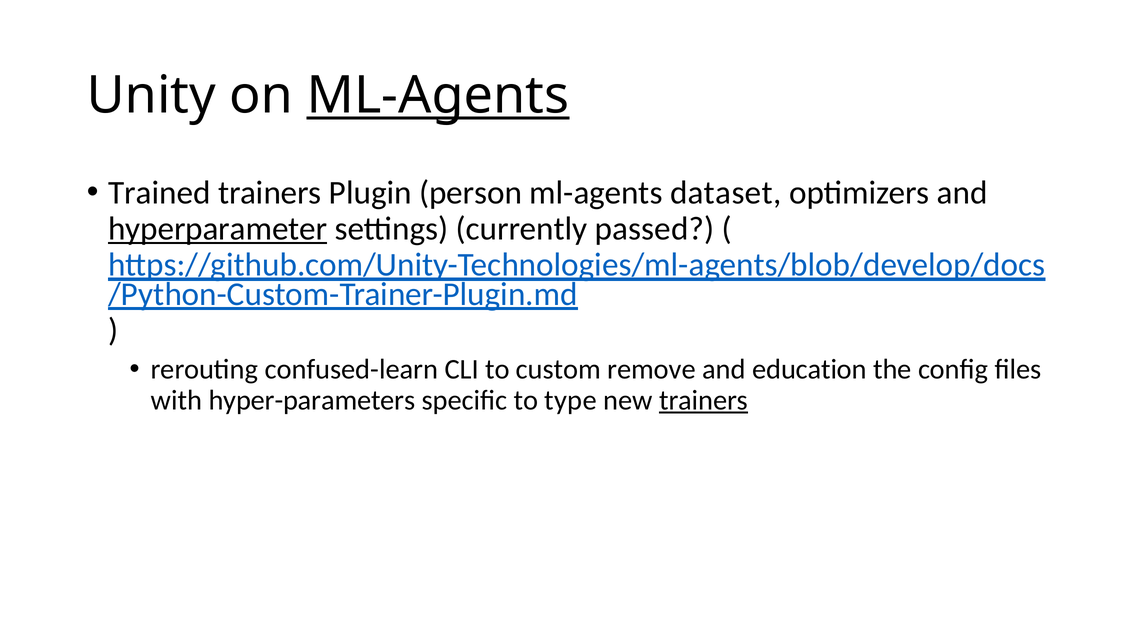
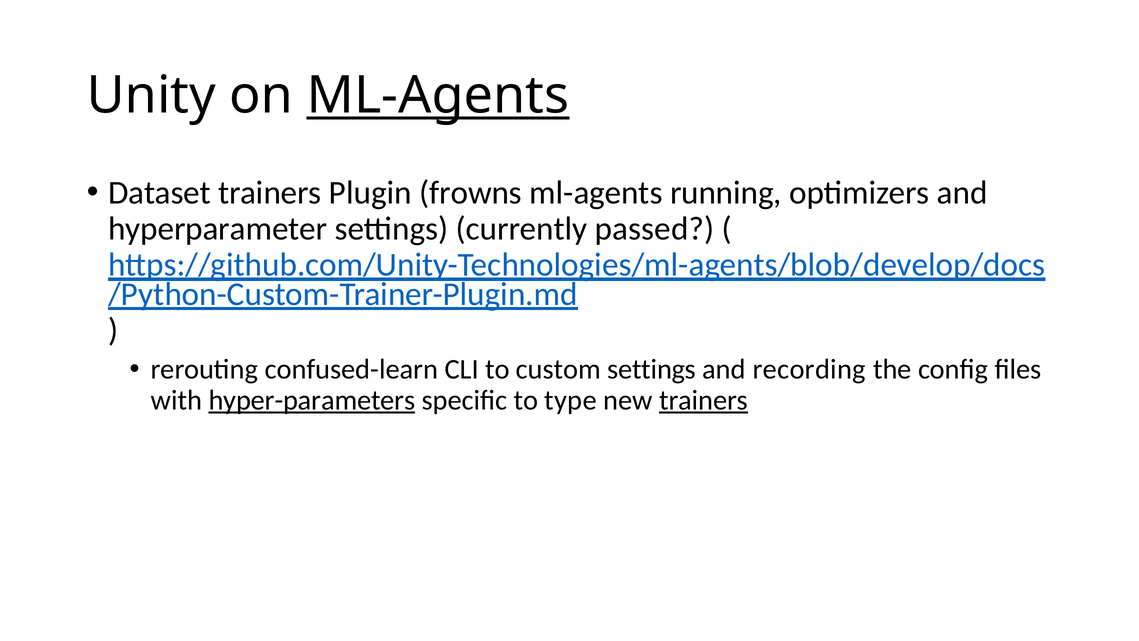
Trained: Trained -> Dataset
person: person -> frowns
dataset: dataset -> running
hyperparameter underline: present -> none
custom remove: remove -> settings
education: education -> recording
hyper-parameters underline: none -> present
